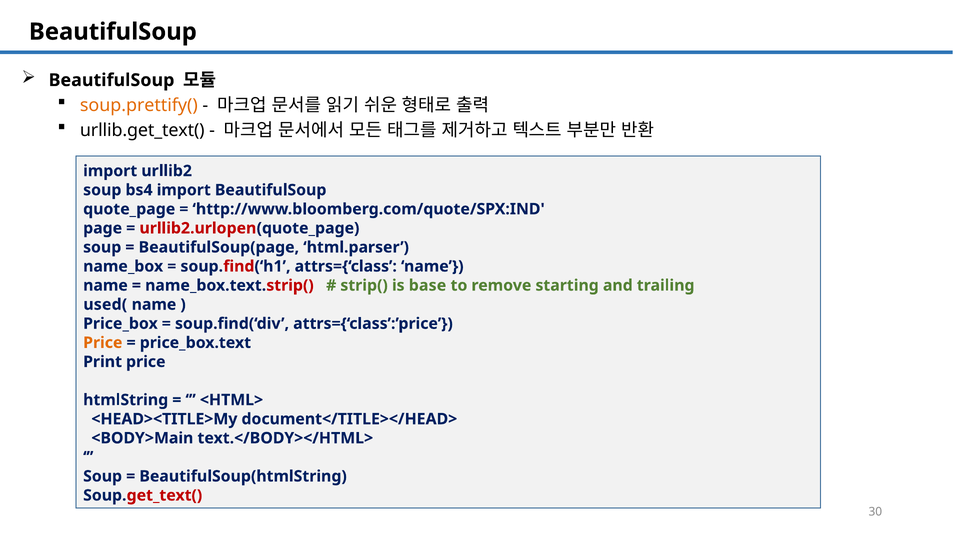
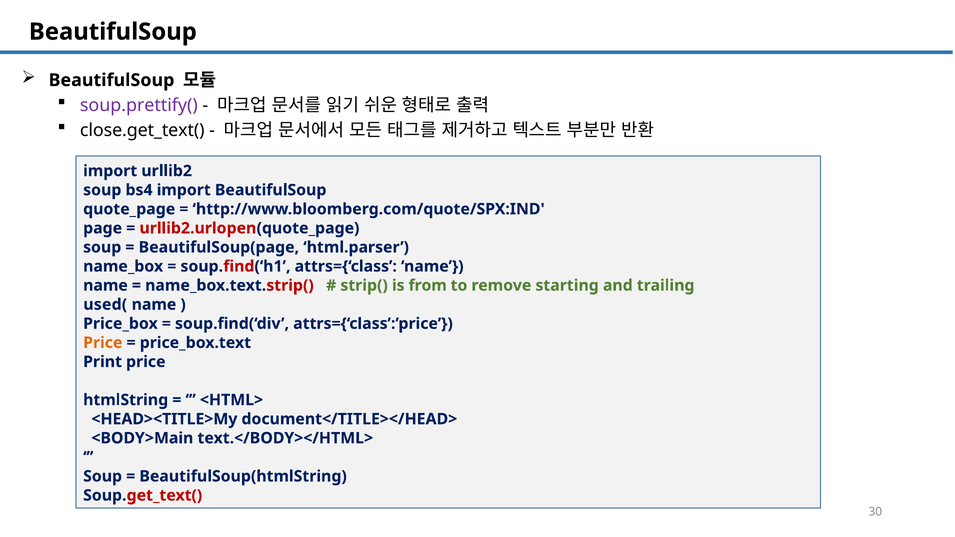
soup.prettify( colour: orange -> purple
urllib.get_text(: urllib.get_text( -> close.get_text(
base: base -> from
